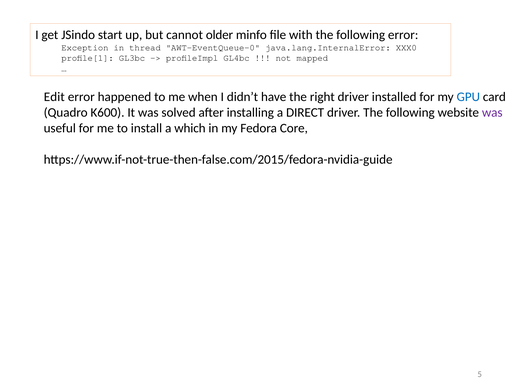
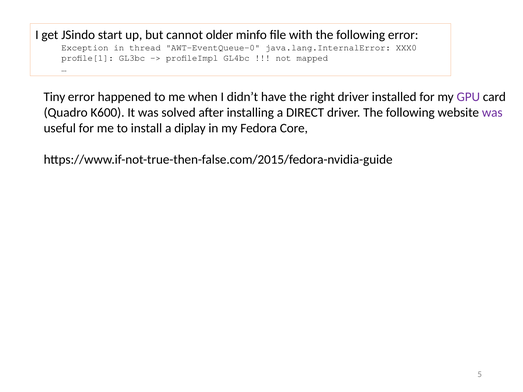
Edit: Edit -> Tiny
GPU colour: blue -> purple
which: which -> diplay
